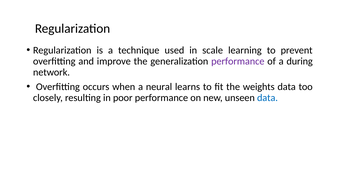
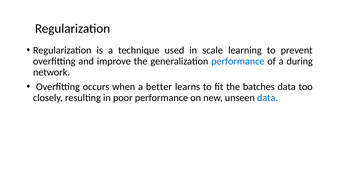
performance at (238, 61) colour: purple -> blue
neural: neural -> better
weights: weights -> batches
